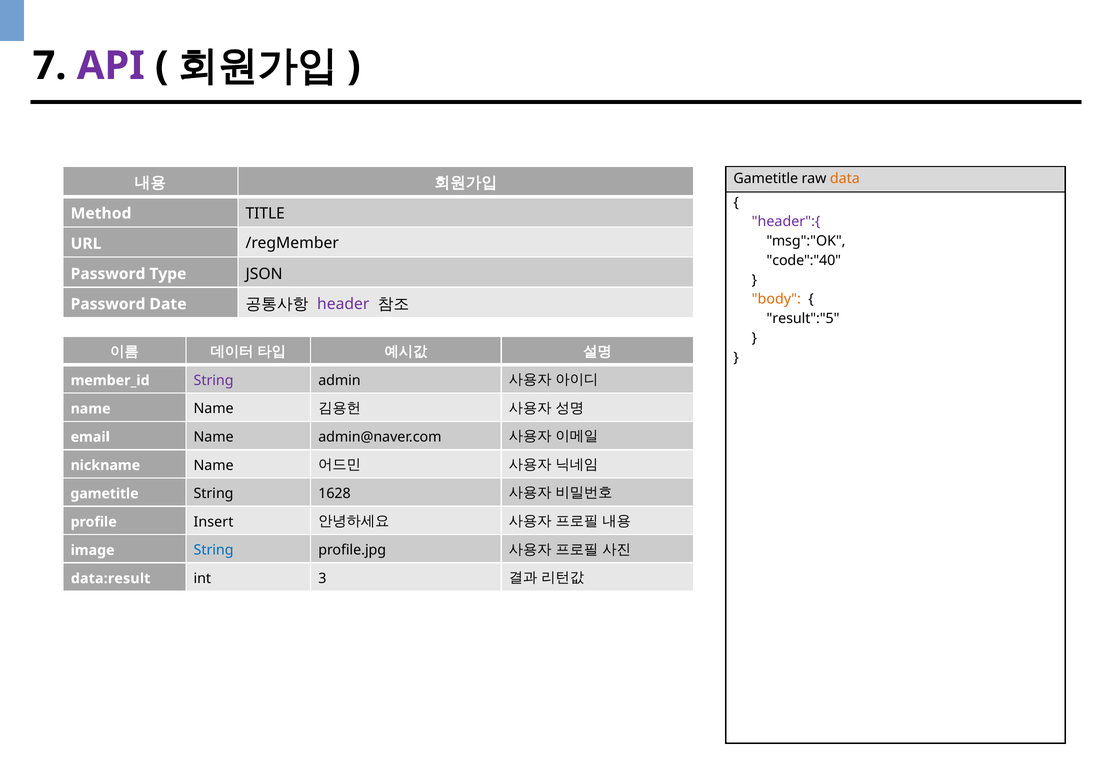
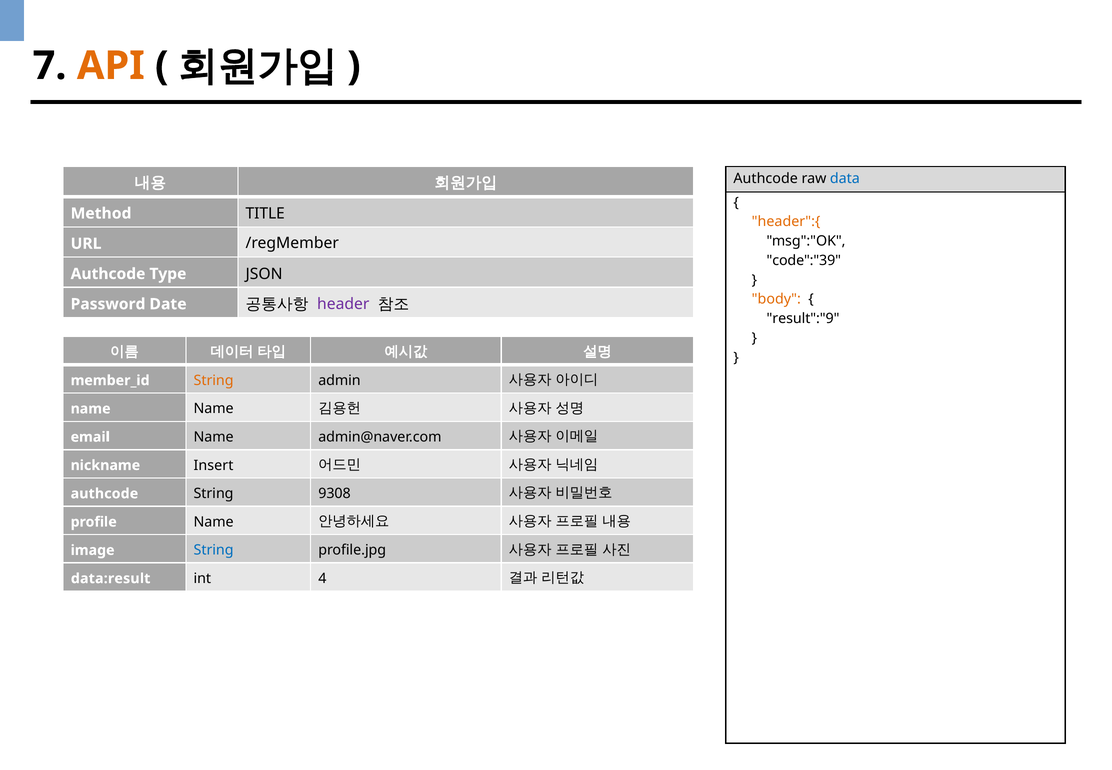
API colour: purple -> orange
Gametitle at (766, 178): Gametitle -> Authcode
data colour: orange -> blue
header":{ colour: purple -> orange
code":"40: code":"40 -> code":"39
Password at (108, 274): Password -> Authcode
result":"5: result":"5 -> result":"9
String at (214, 380) colour: purple -> orange
nickname Name: Name -> Insert
gametitle at (105, 494): gametitle -> authcode
1628: 1628 -> 9308
profile Insert: Insert -> Name
3: 3 -> 4
